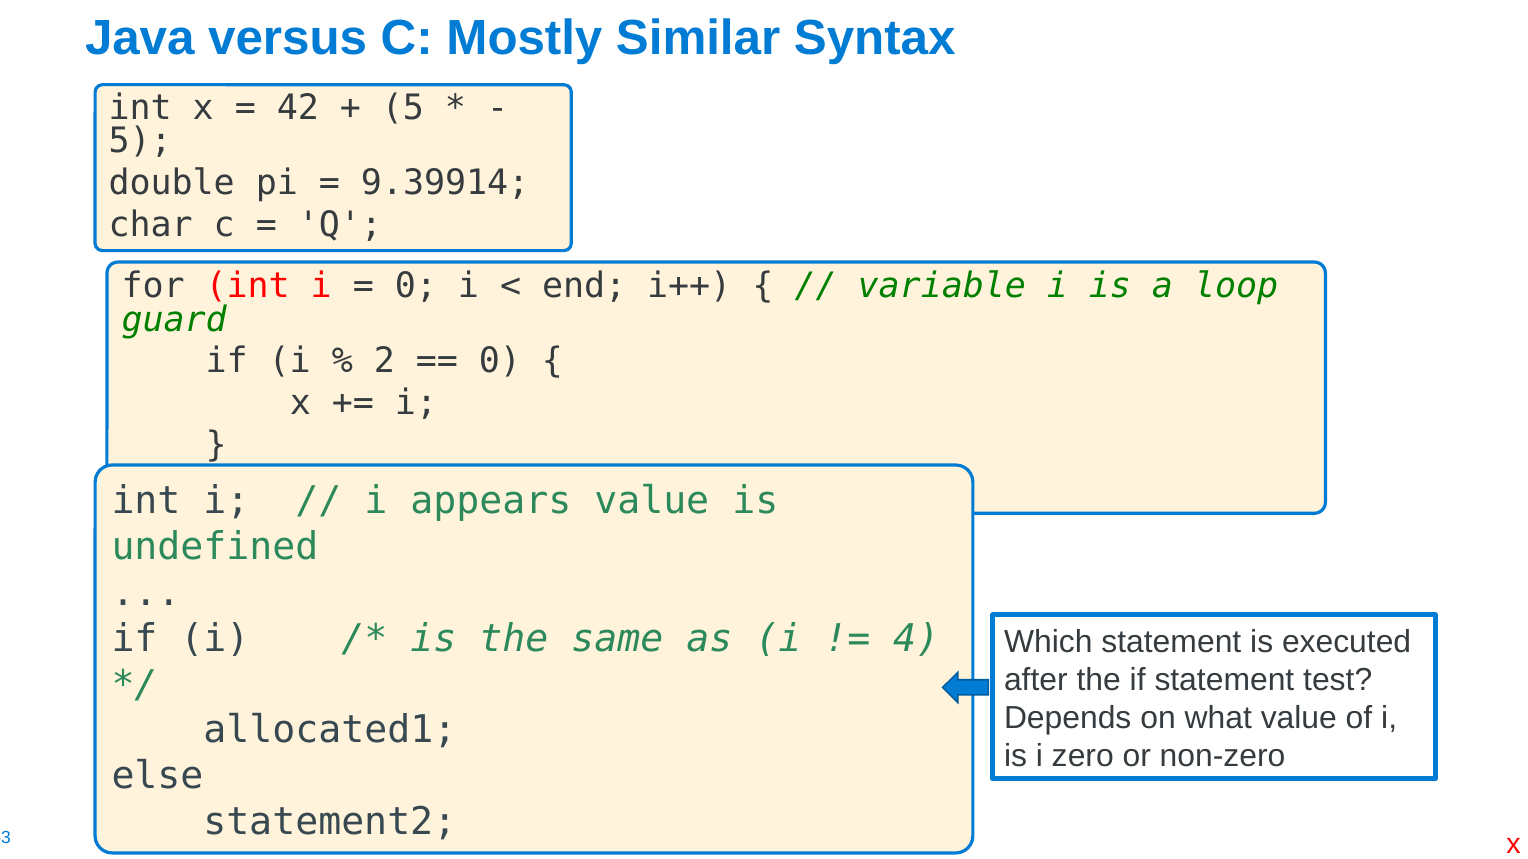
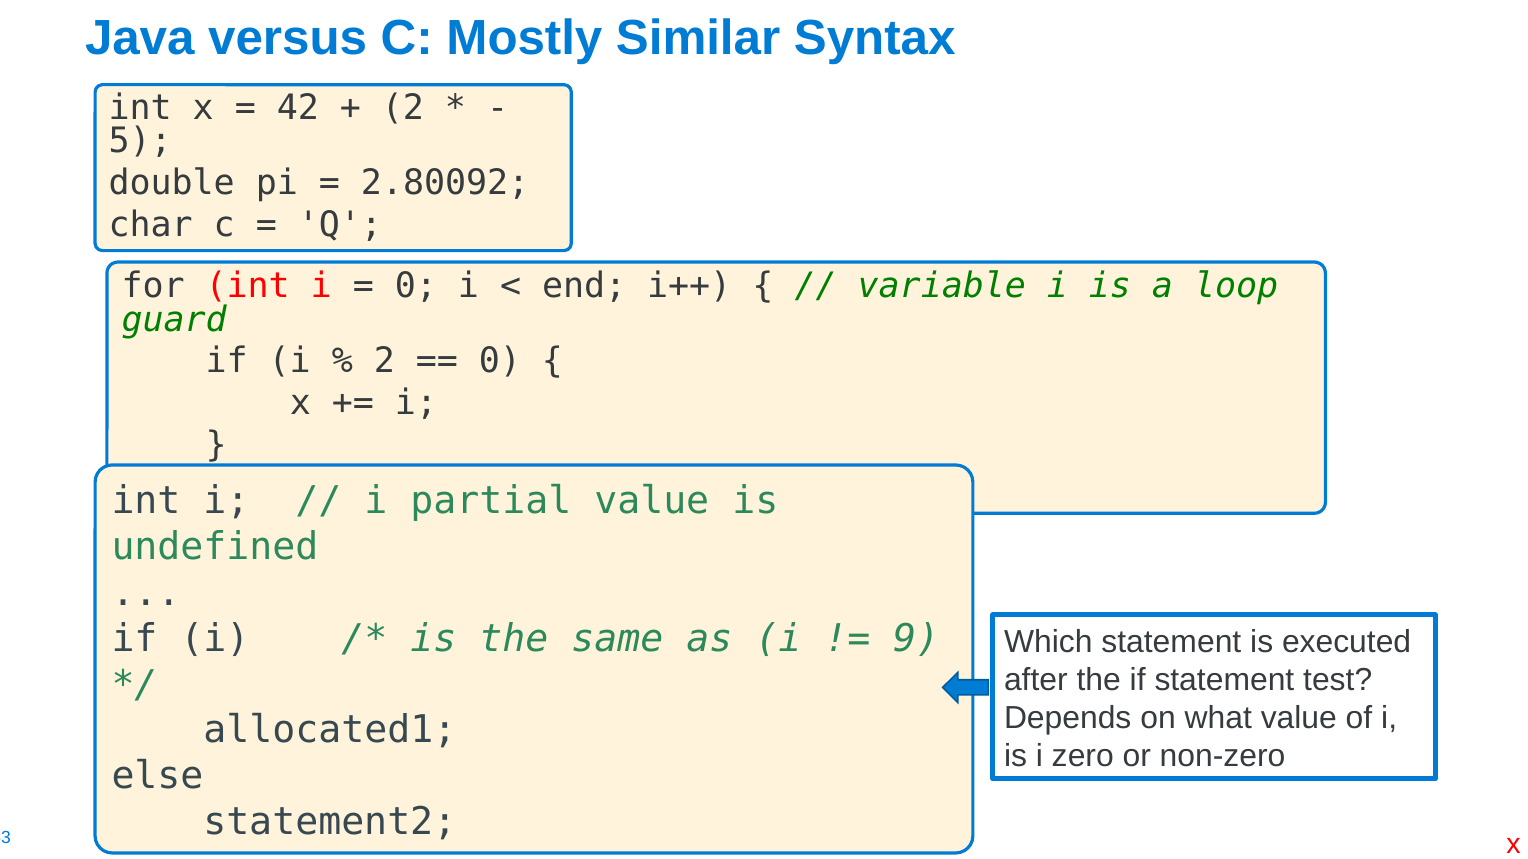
5 at (403, 108): 5 -> 2
9.39914: 9.39914 -> 2.80092
appears: appears -> partial
4: 4 -> 9
